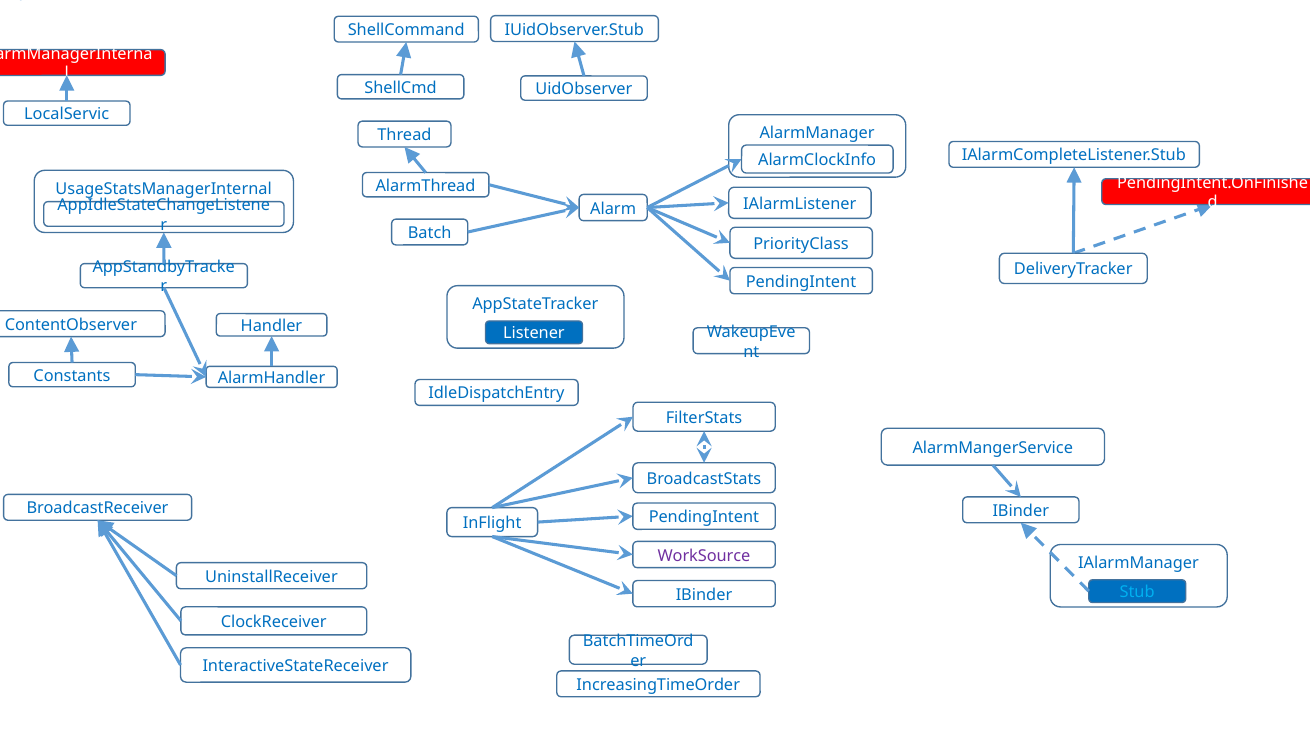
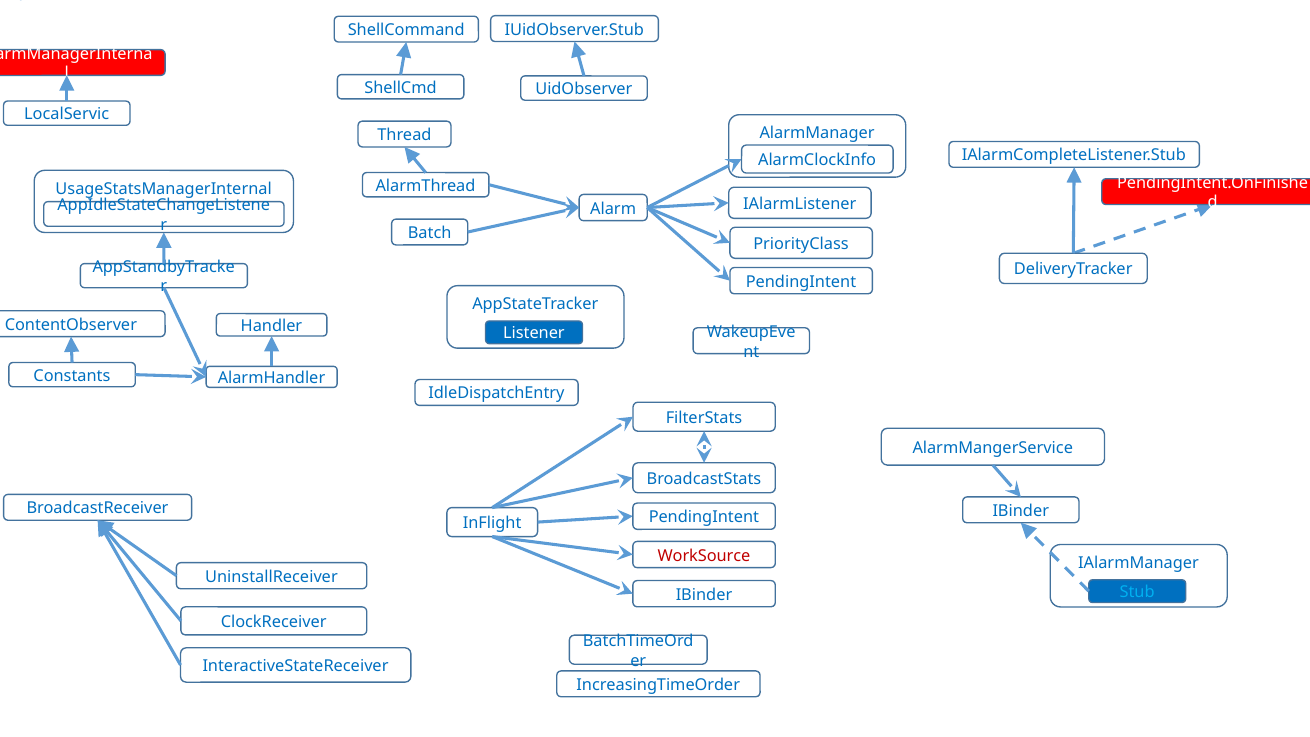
WorkSource colour: purple -> red
